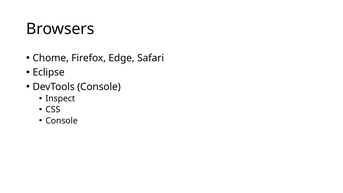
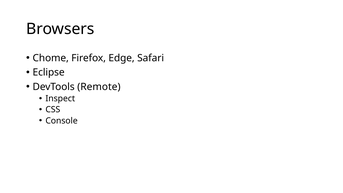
DevTools Console: Console -> Remote
